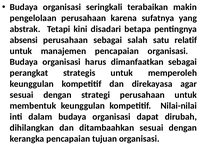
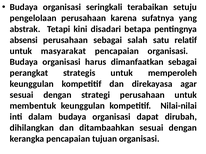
makin: makin -> setuju
manajemen: manajemen -> masyarakat
